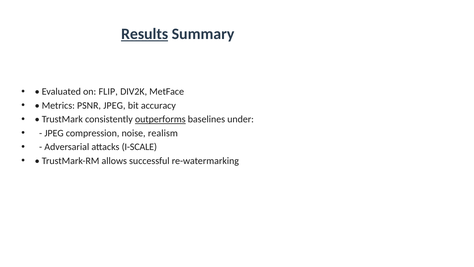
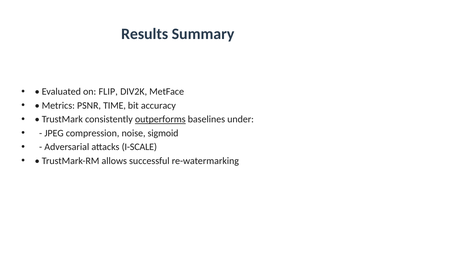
Results underline: present -> none
PSNR JPEG: JPEG -> TIME
realism: realism -> sigmoid
